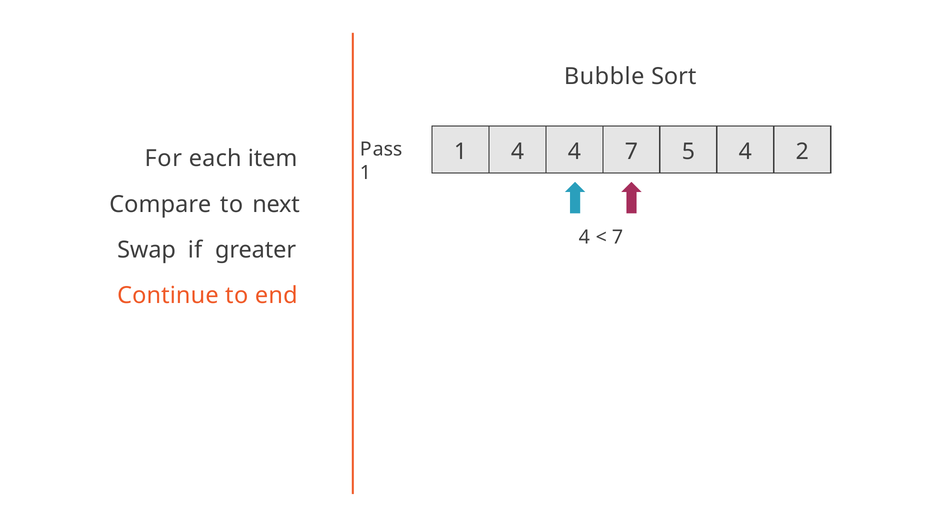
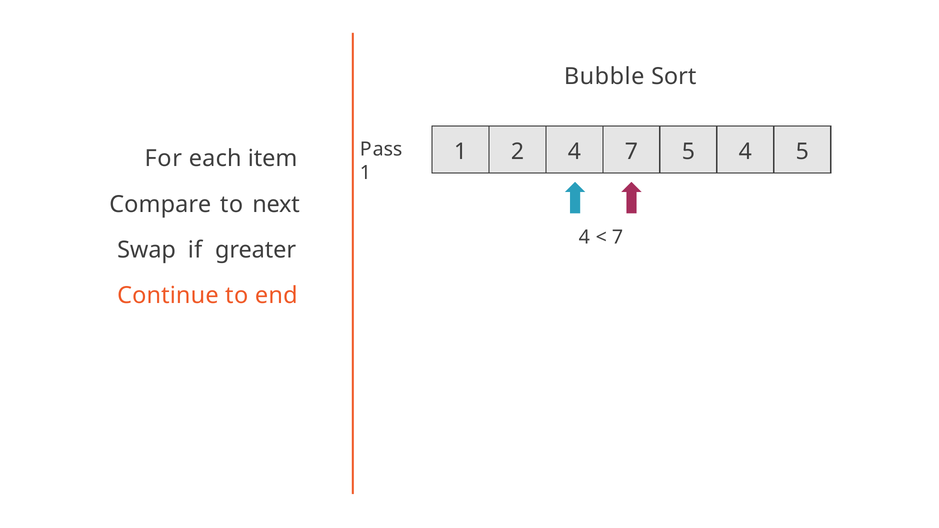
1 4: 4 -> 2
4 2: 2 -> 5
